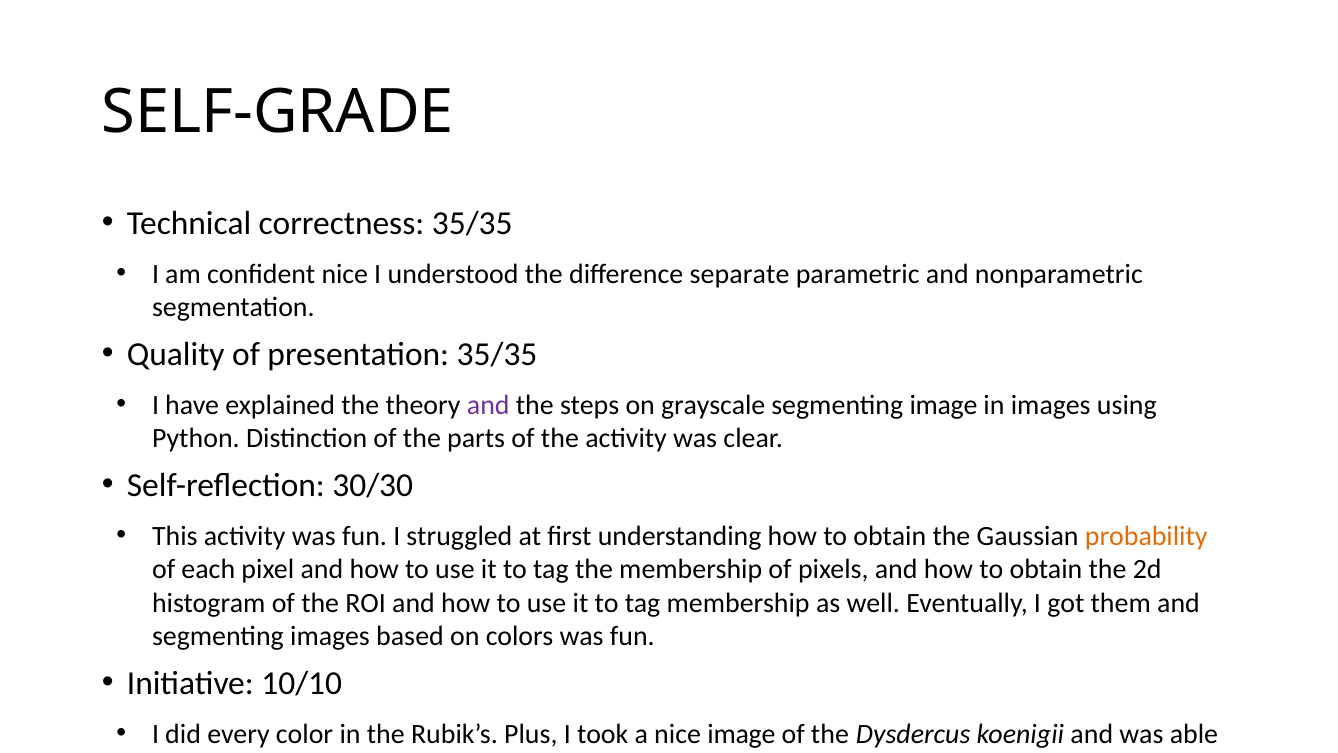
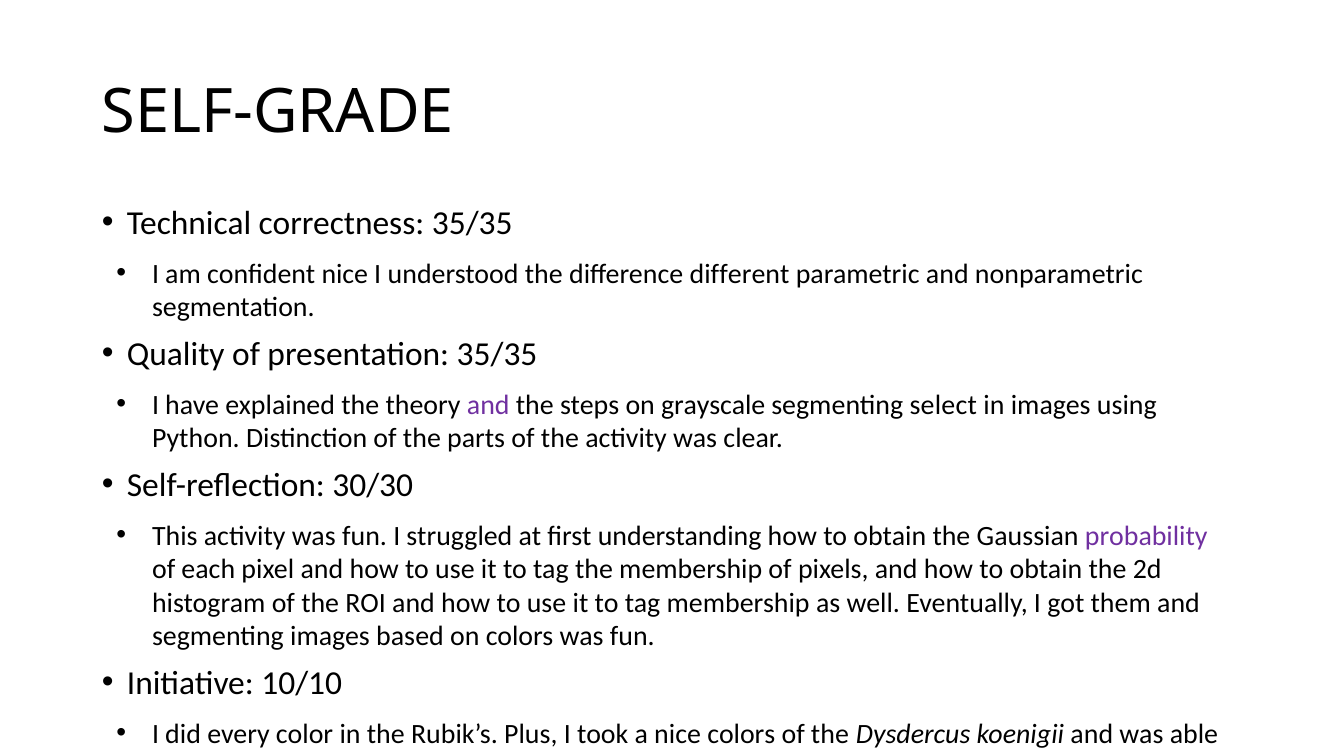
separate: separate -> different
segmenting image: image -> select
probability colour: orange -> purple
nice image: image -> colors
